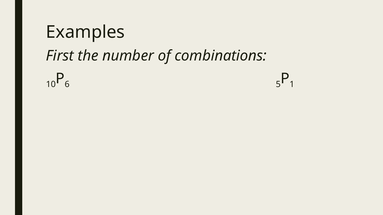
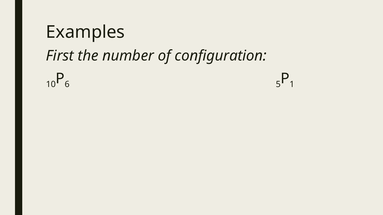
combinations: combinations -> configuration
